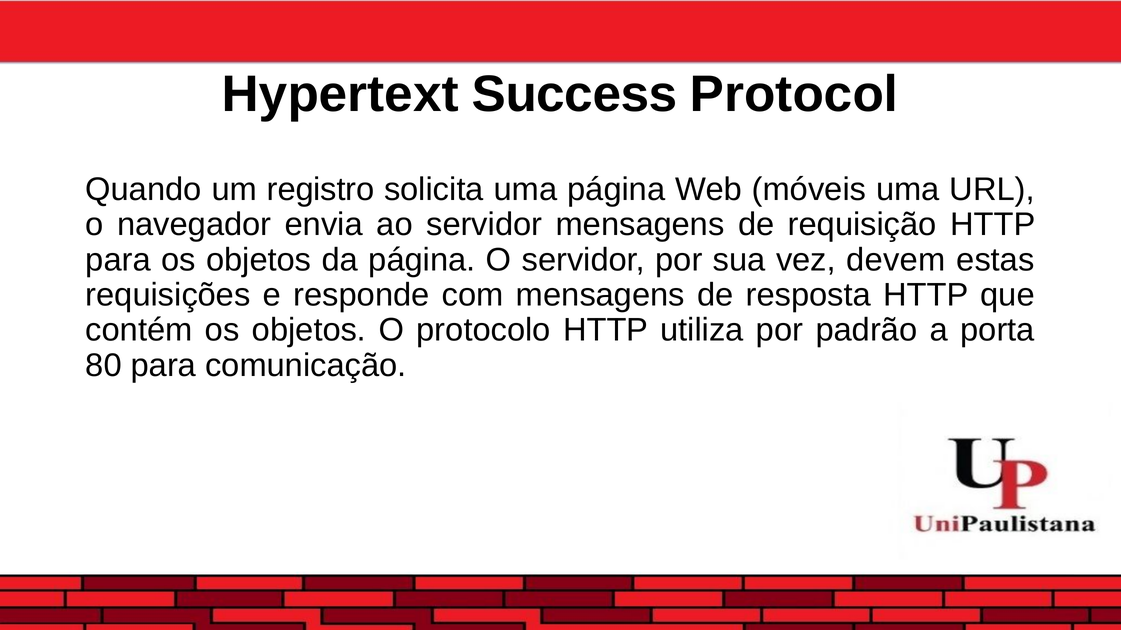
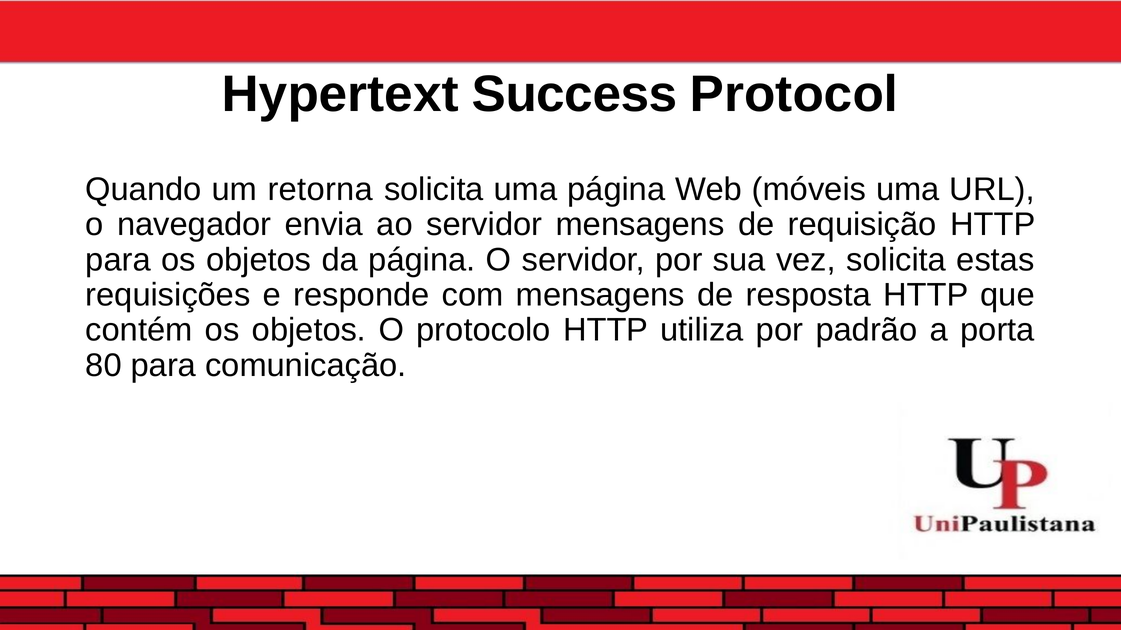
registro: registro -> retorna
vez devem: devem -> solicita
